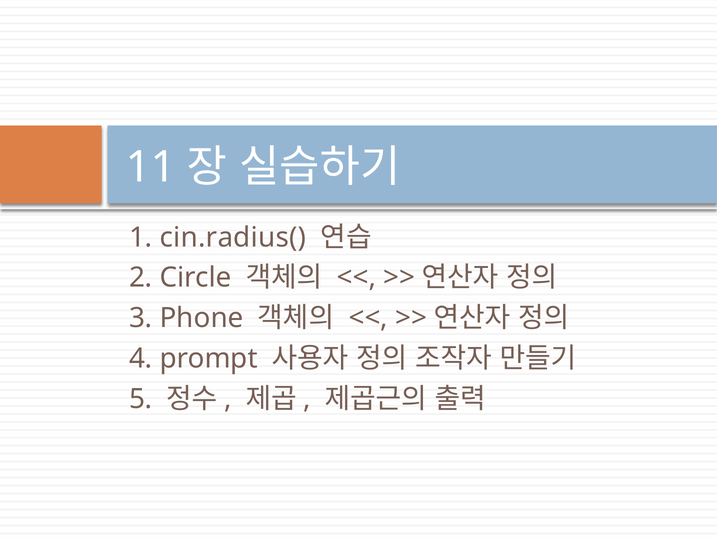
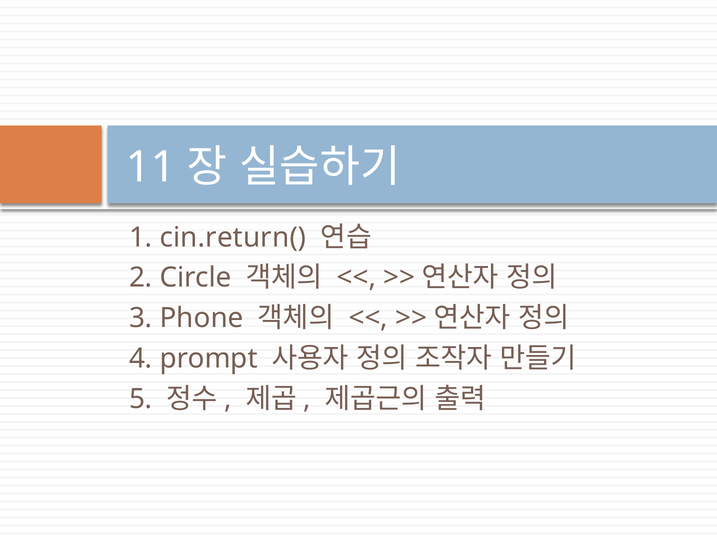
cin.radius(: cin.radius( -> cin.return(
